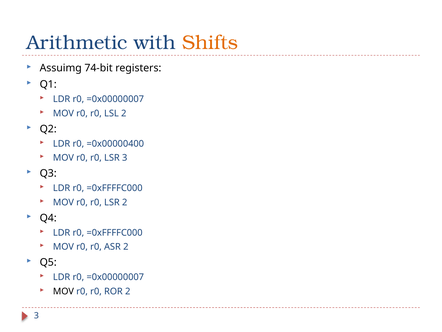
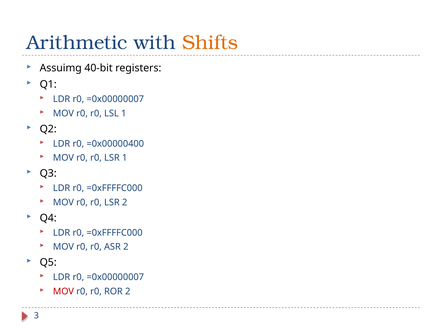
74-bit: 74-bit -> 40-bit
LSL 2: 2 -> 1
LSR 3: 3 -> 1
MOV at (63, 291) colour: black -> red
